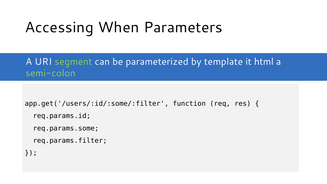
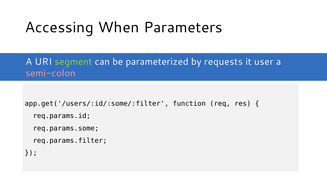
template: template -> requests
html: html -> user
semi-colon colour: light green -> pink
